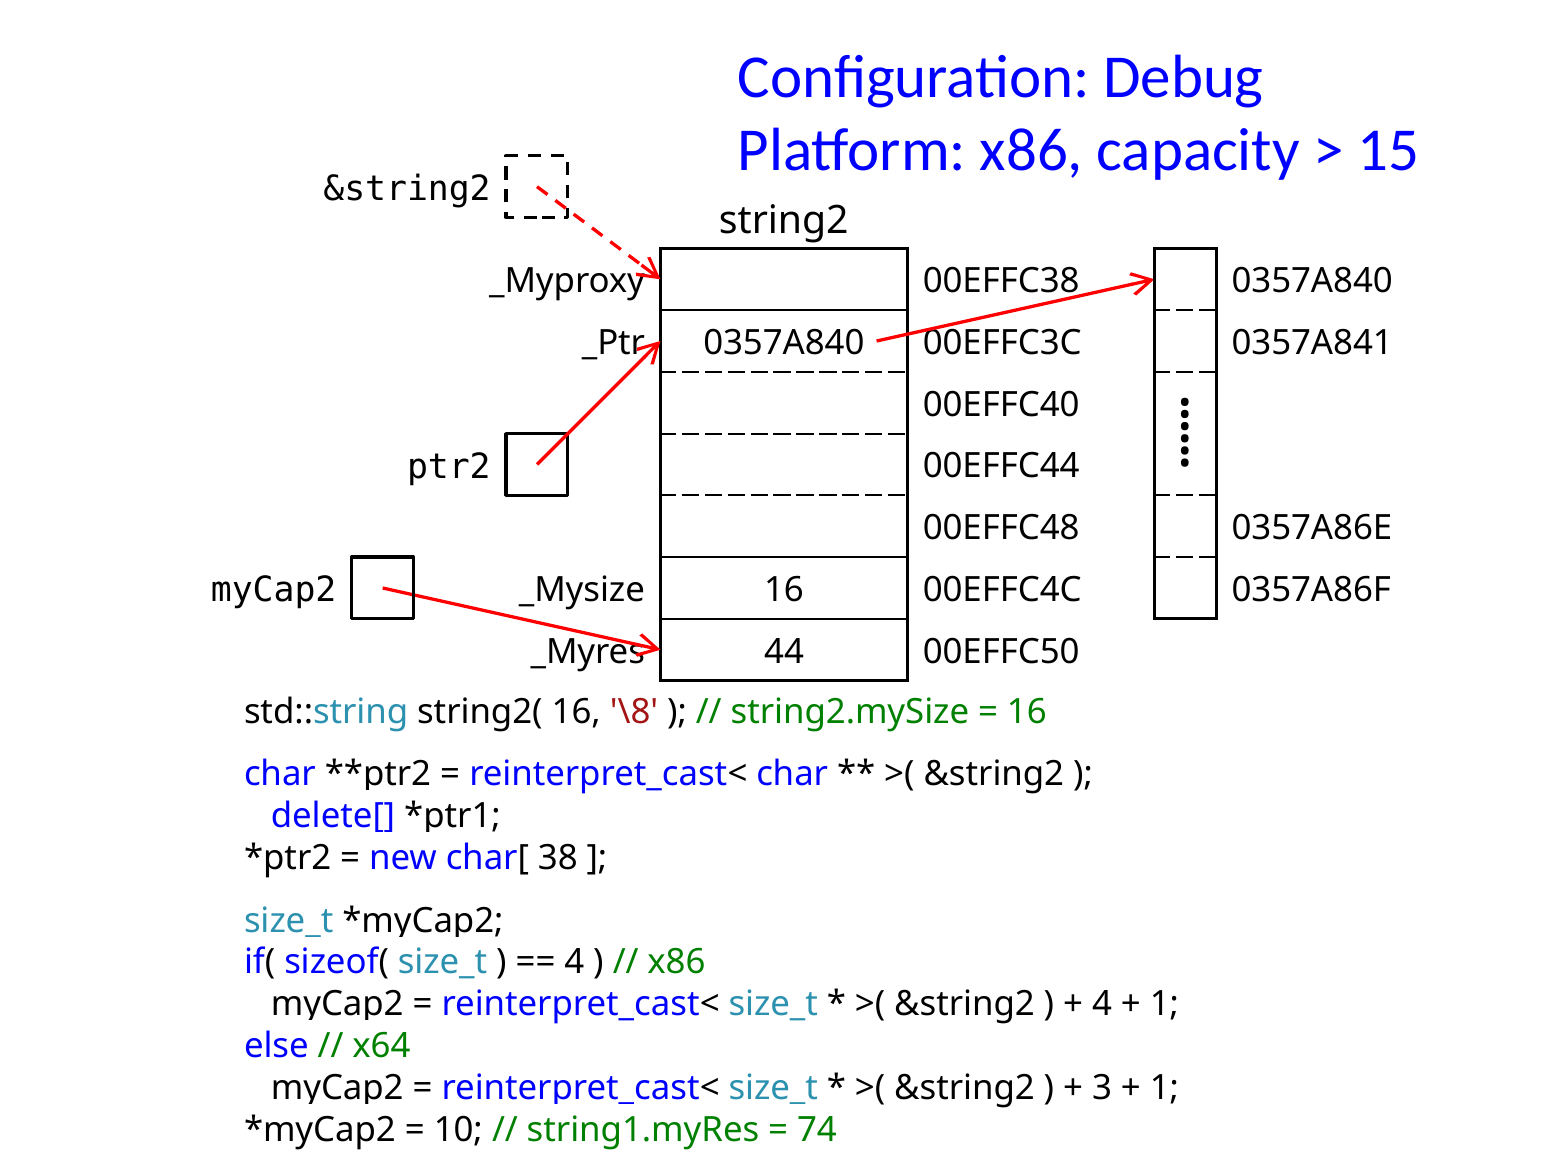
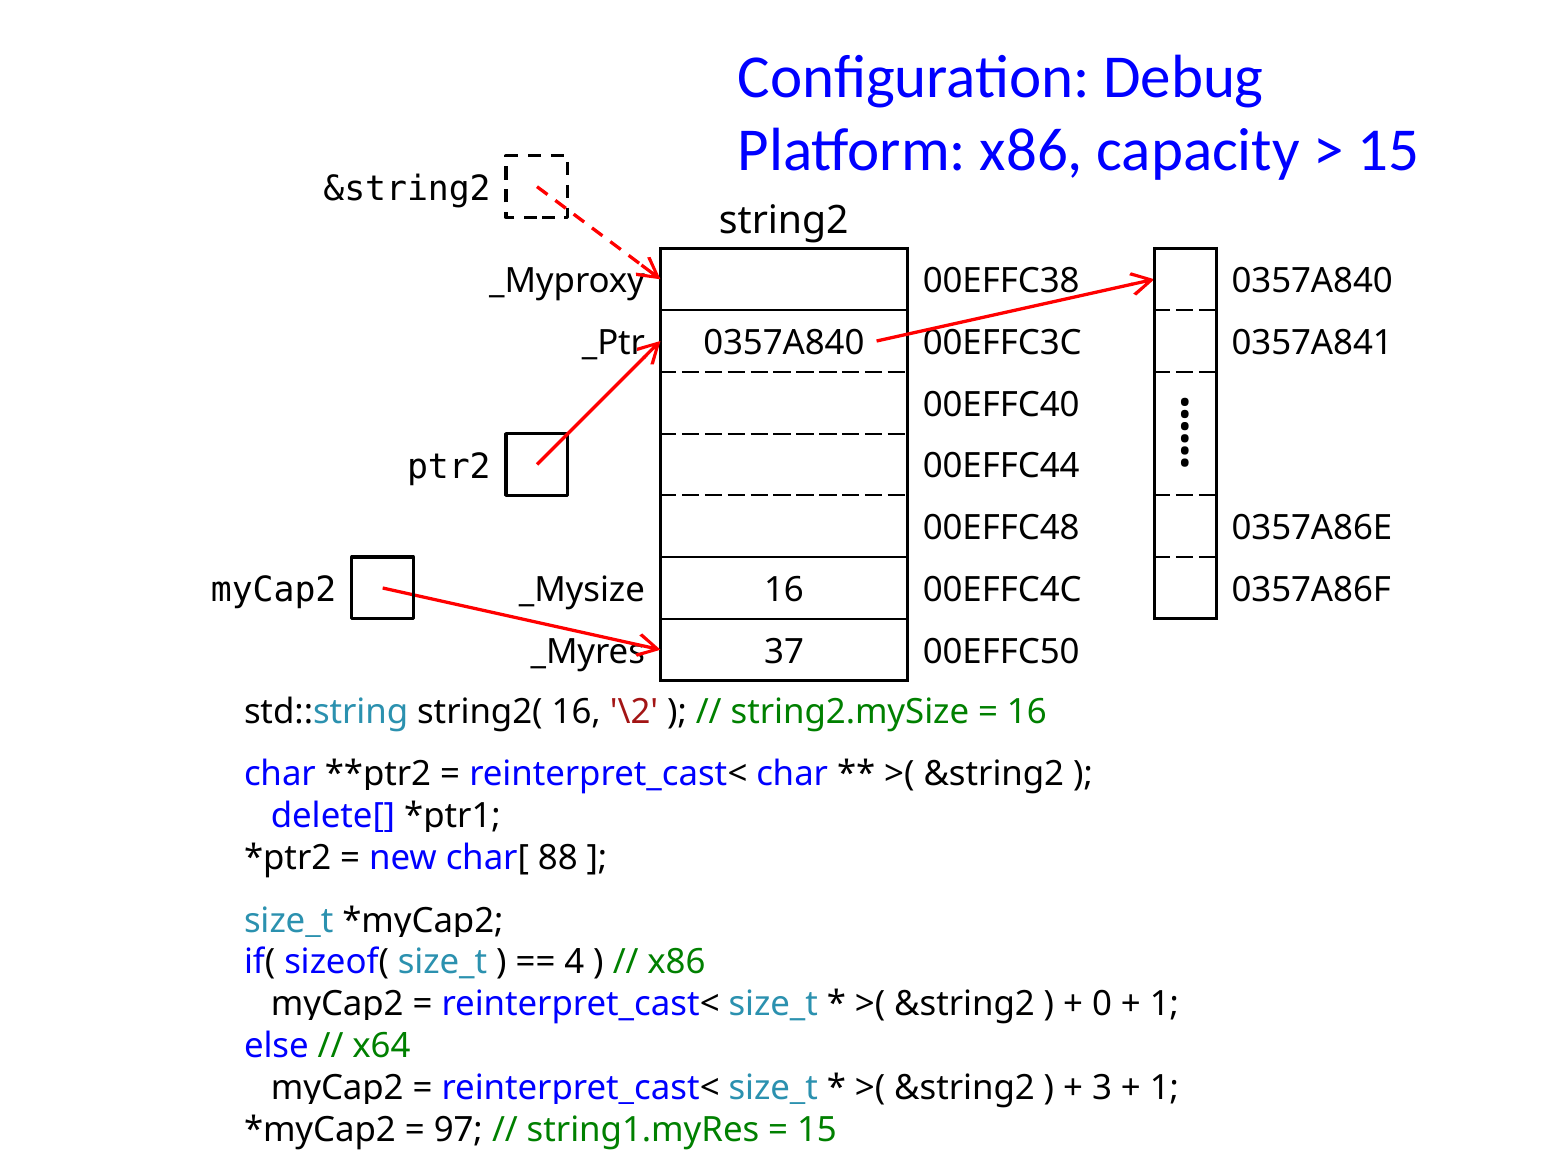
44: 44 -> 37
\8: \8 -> \2
38: 38 -> 88
4 at (1102, 1004): 4 -> 0
10: 10 -> 97
74 at (817, 1130): 74 -> 15
